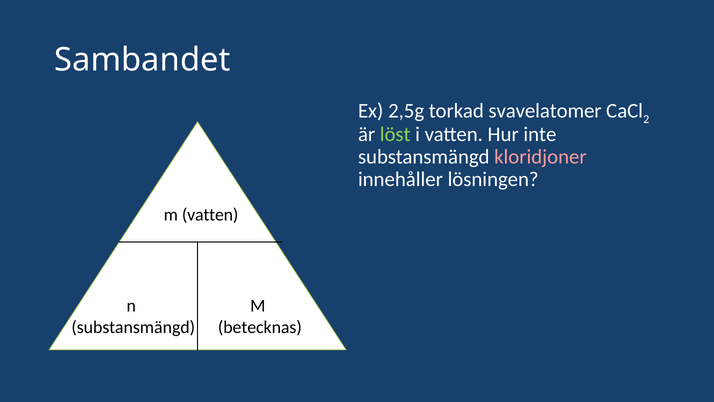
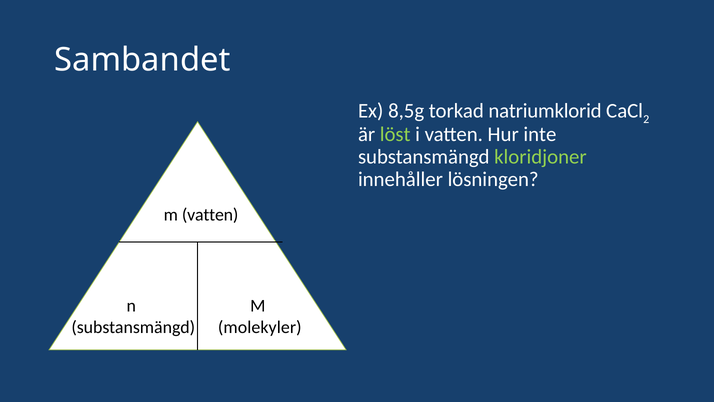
2,5g: 2,5g -> 8,5g
svavelatomer: svavelatomer -> natriumklorid
kloridjoner colour: pink -> light green
betecknas: betecknas -> molekyler
